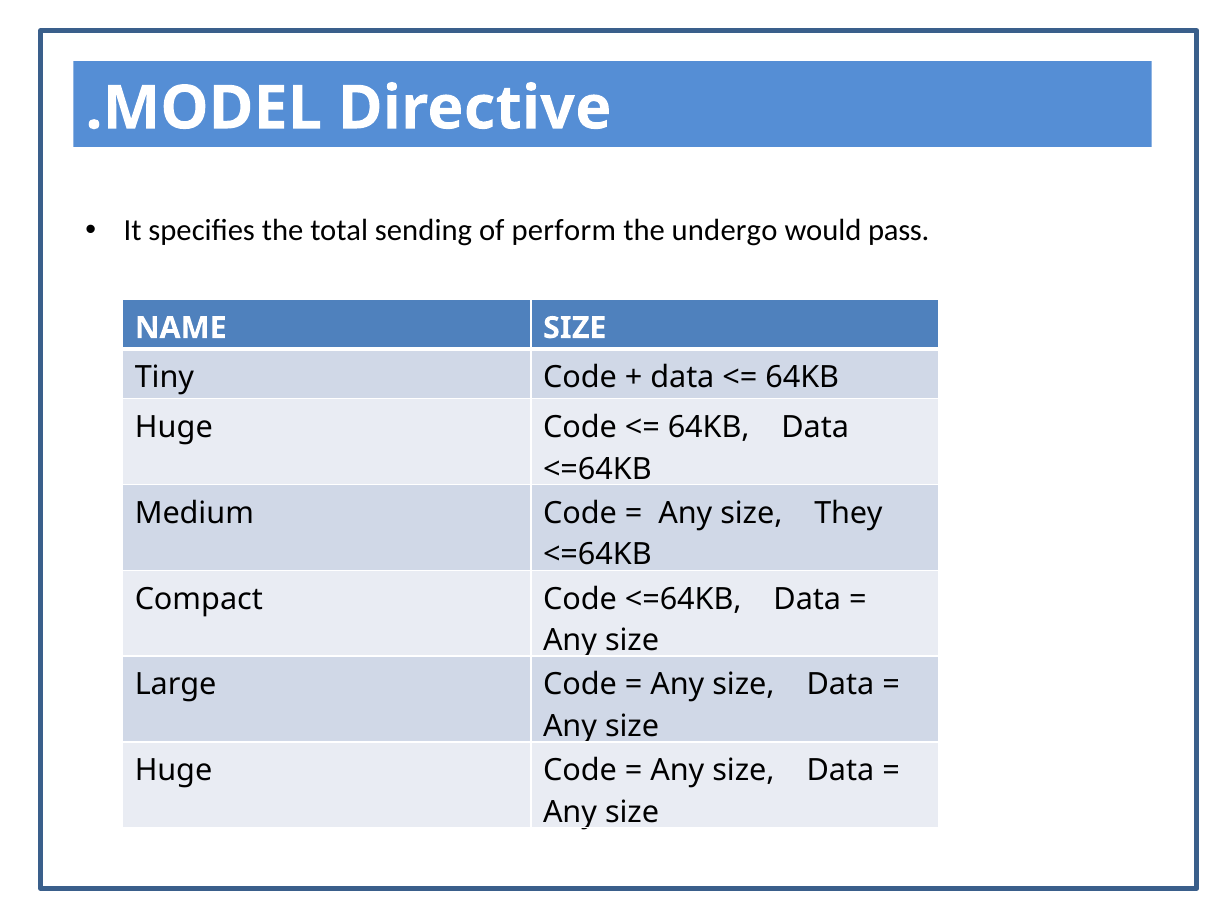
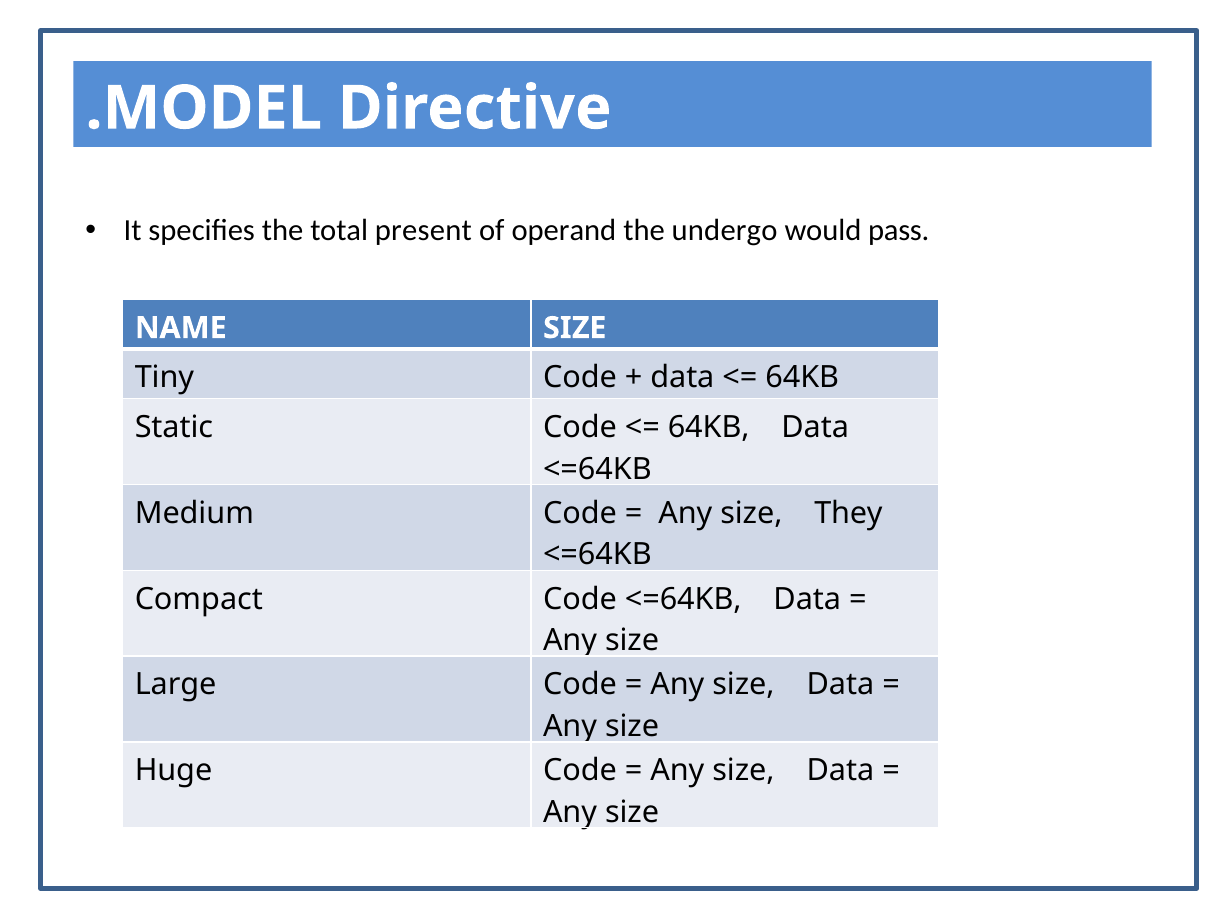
sending: sending -> present
perform: perform -> operand
Huge at (174, 427): Huge -> Static
